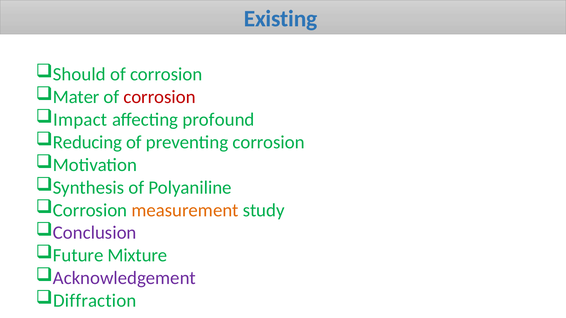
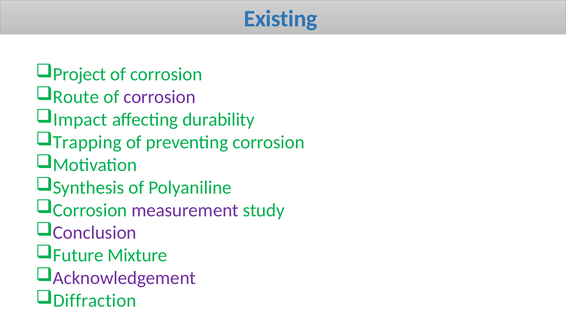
Should: Should -> Project
Mater: Mater -> Route
corrosion at (160, 97) colour: red -> purple
profound: profound -> durability
Reducing: Reducing -> Trapping
measurement colour: orange -> purple
